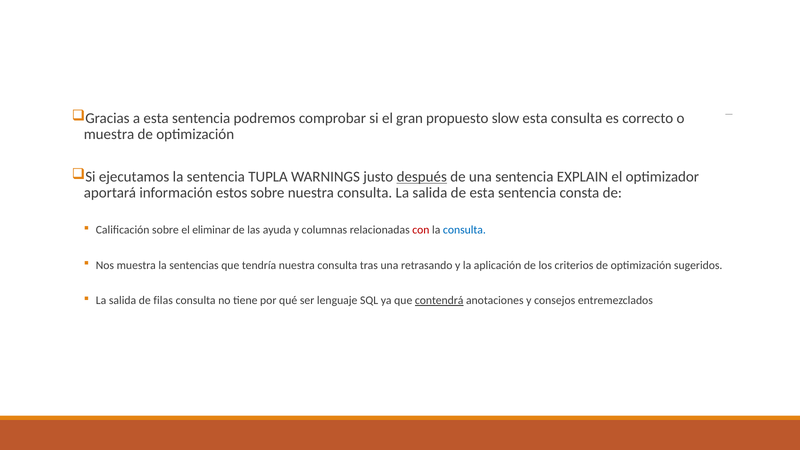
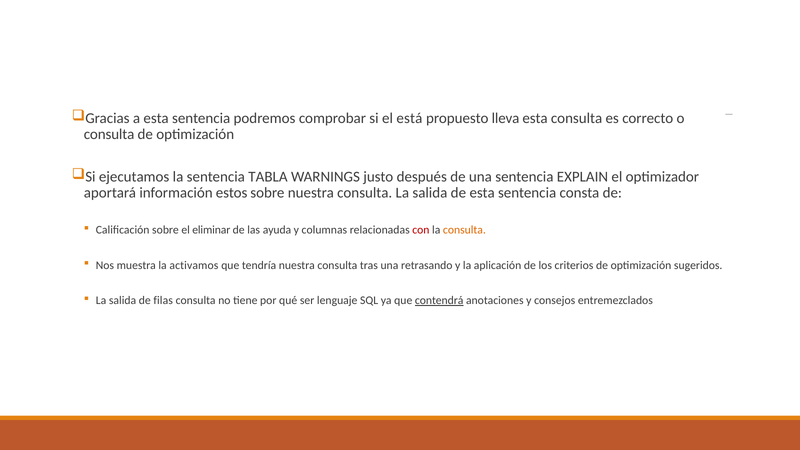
gran: gran -> está
slow: slow -> lleva
muestra at (109, 134): muestra -> consulta
TUPLA: TUPLA -> TABLA
después underline: present -> none
consulta at (464, 230) colour: blue -> orange
sentencias: sentencias -> activamos
